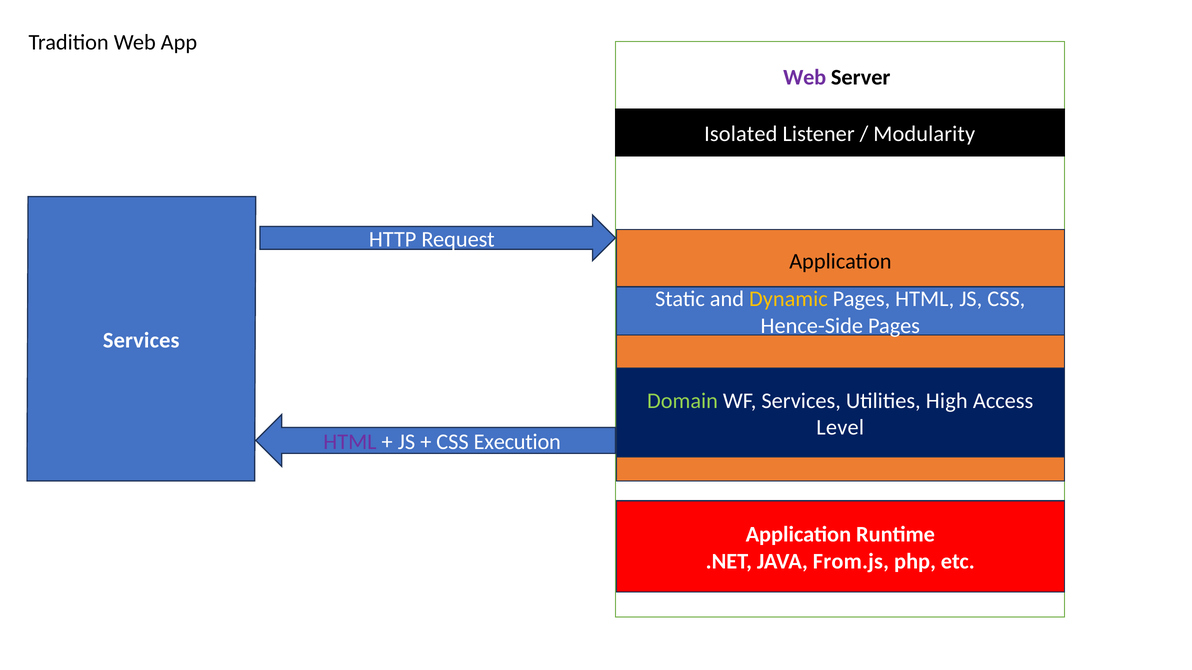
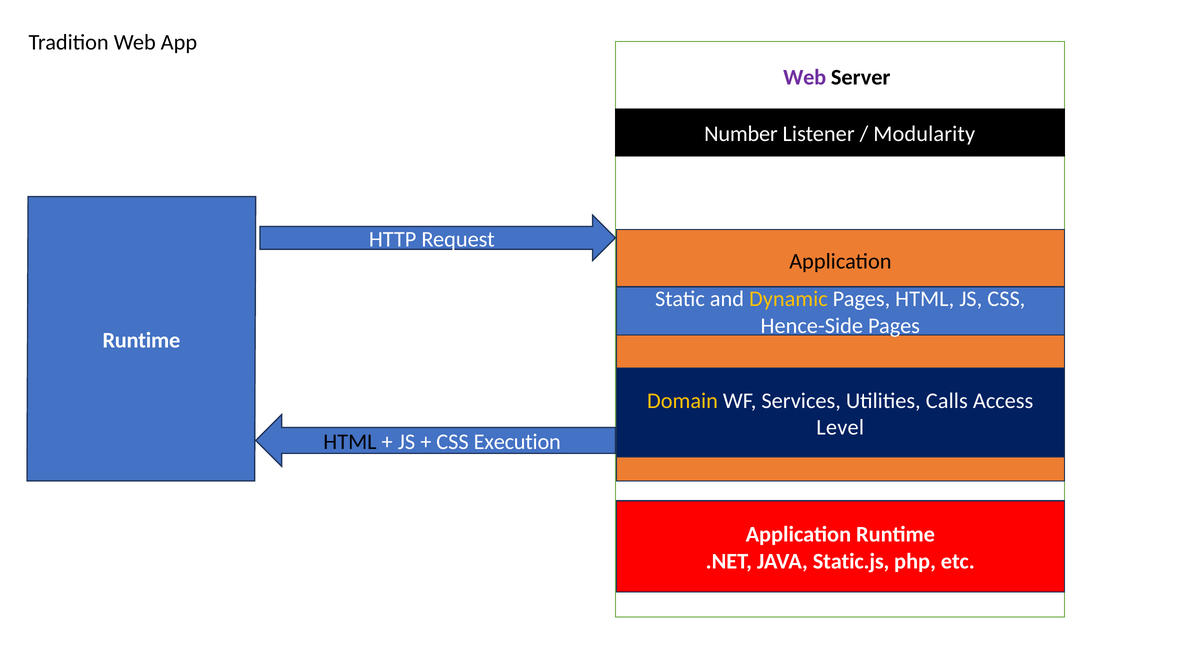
Isolated: Isolated -> Number
Services at (141, 341): Services -> Runtime
Domain colour: light green -> yellow
High: High -> Calls
HTML at (350, 442) colour: purple -> black
From.js: From.js -> Static.js
